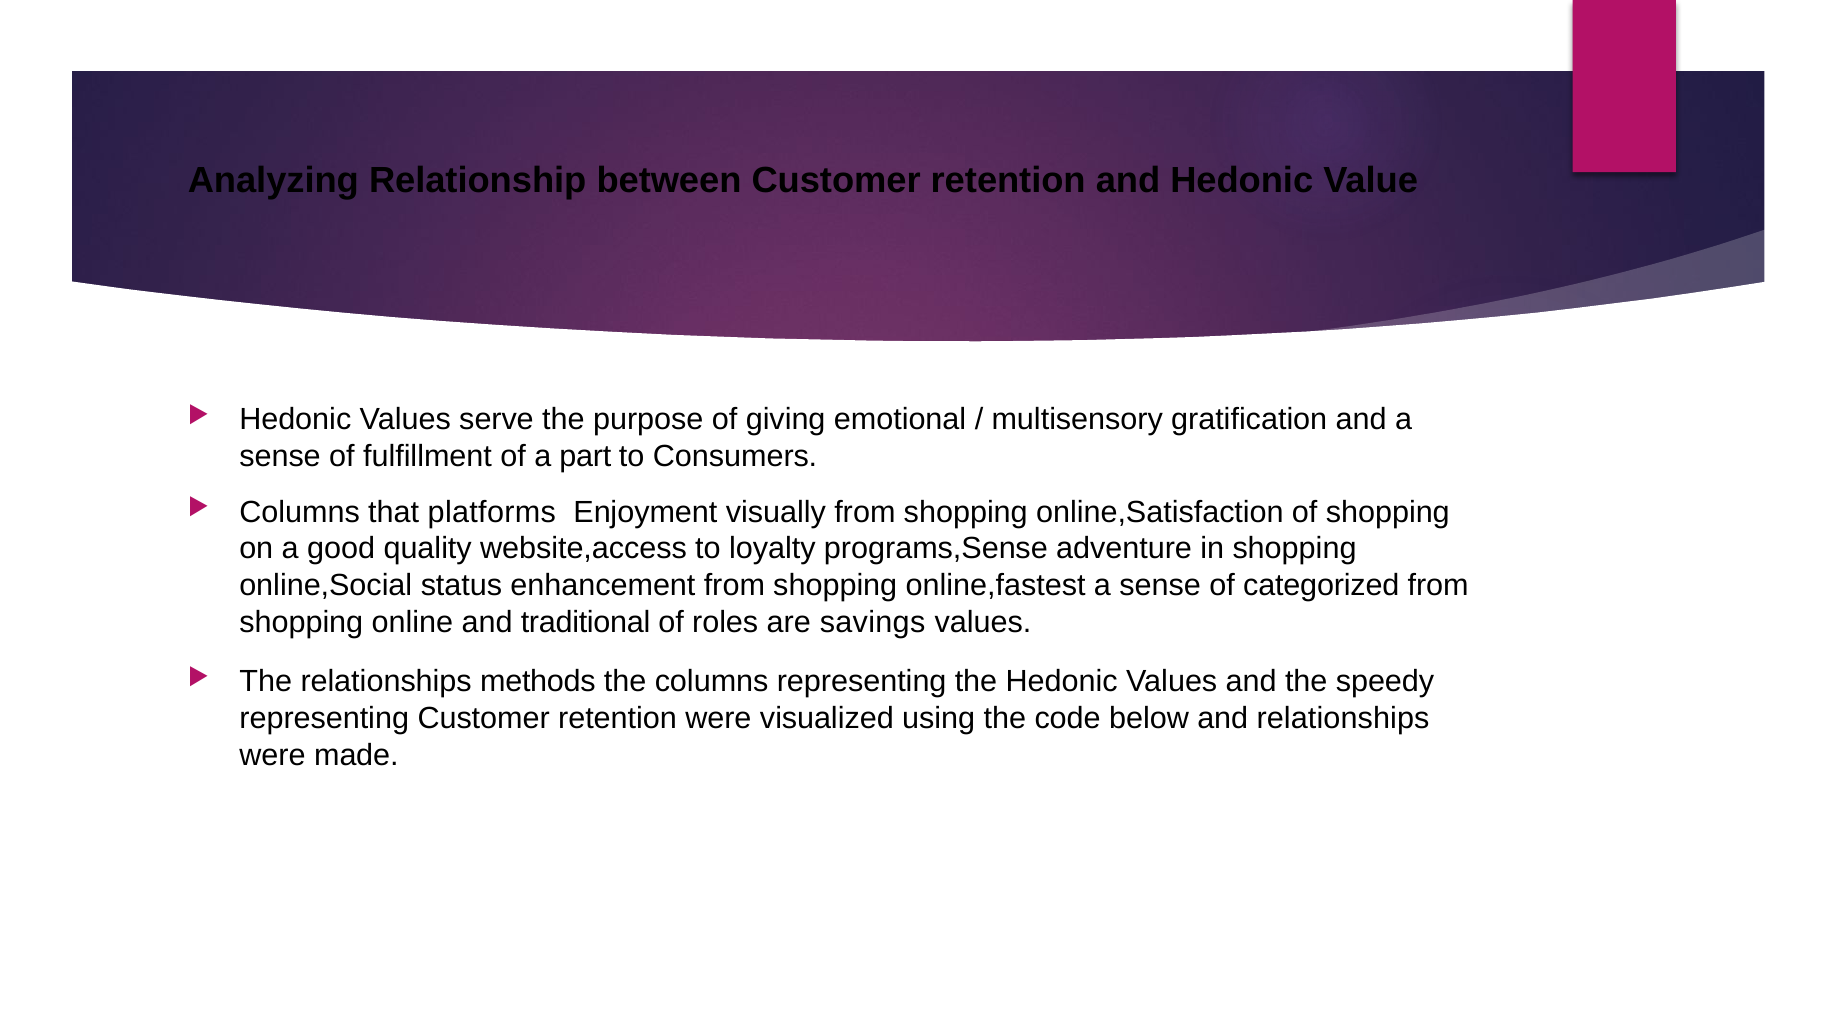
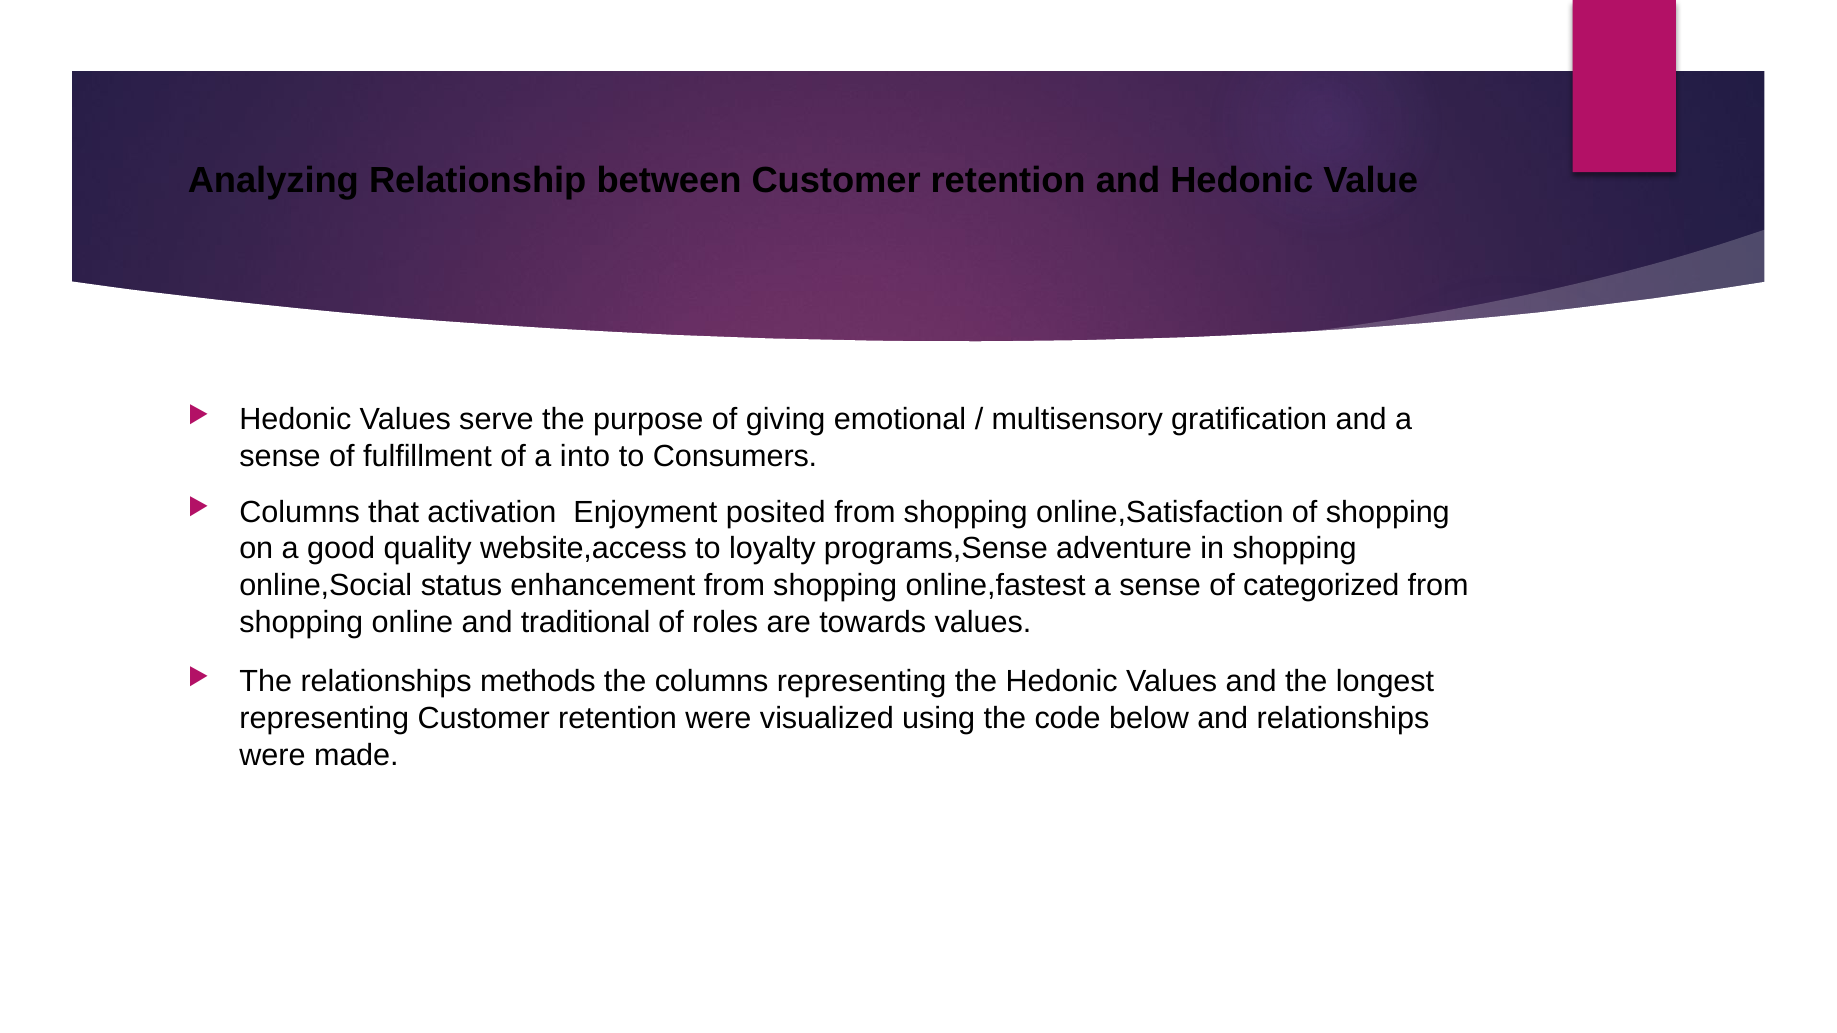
part: part -> into
platforms: platforms -> activation
visually: visually -> posited
savings: savings -> towards
speedy: speedy -> longest
